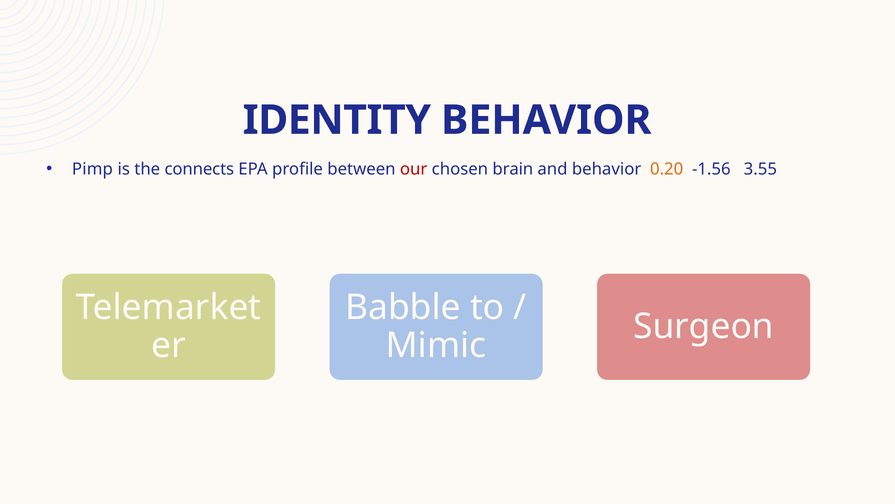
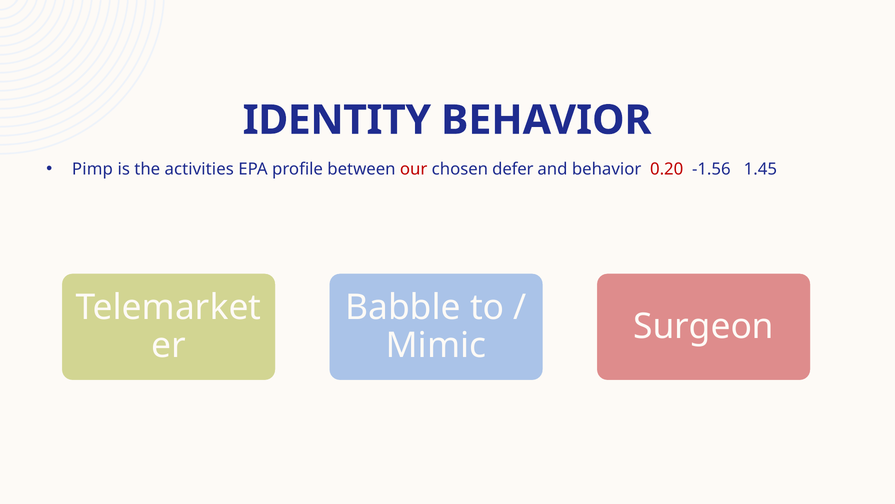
connects: connects -> activities
brain: brain -> defer
0.20 colour: orange -> red
3.55: 3.55 -> 1.45
